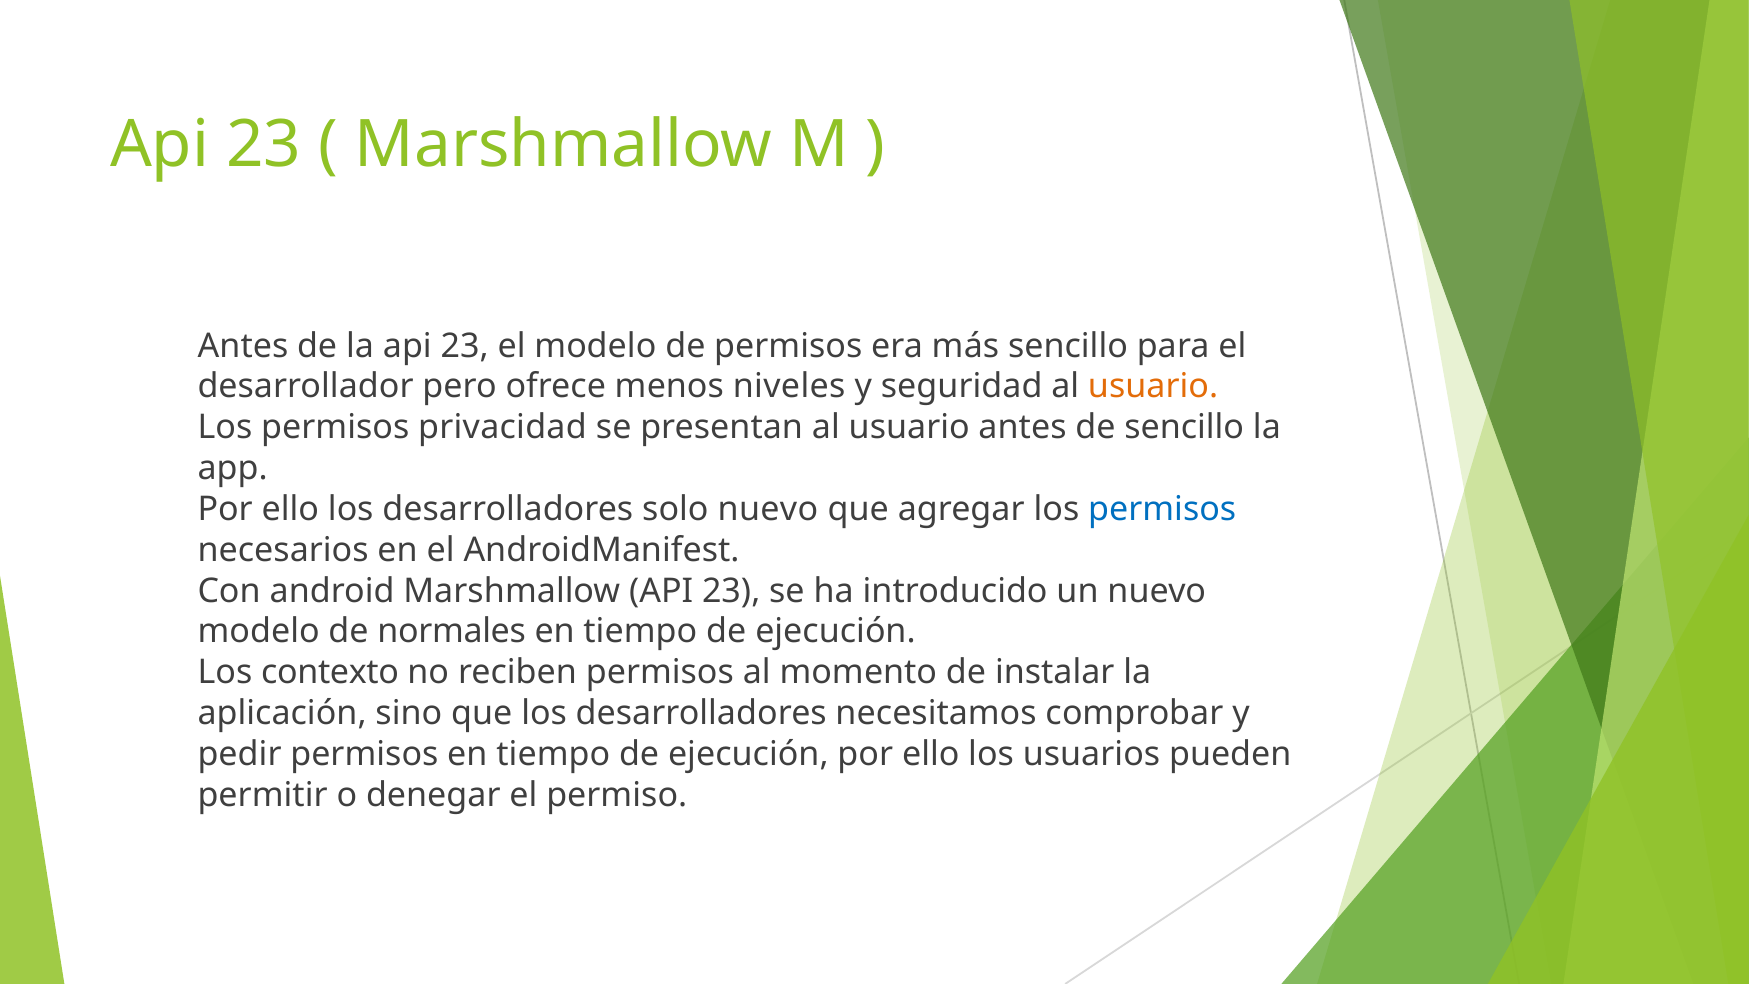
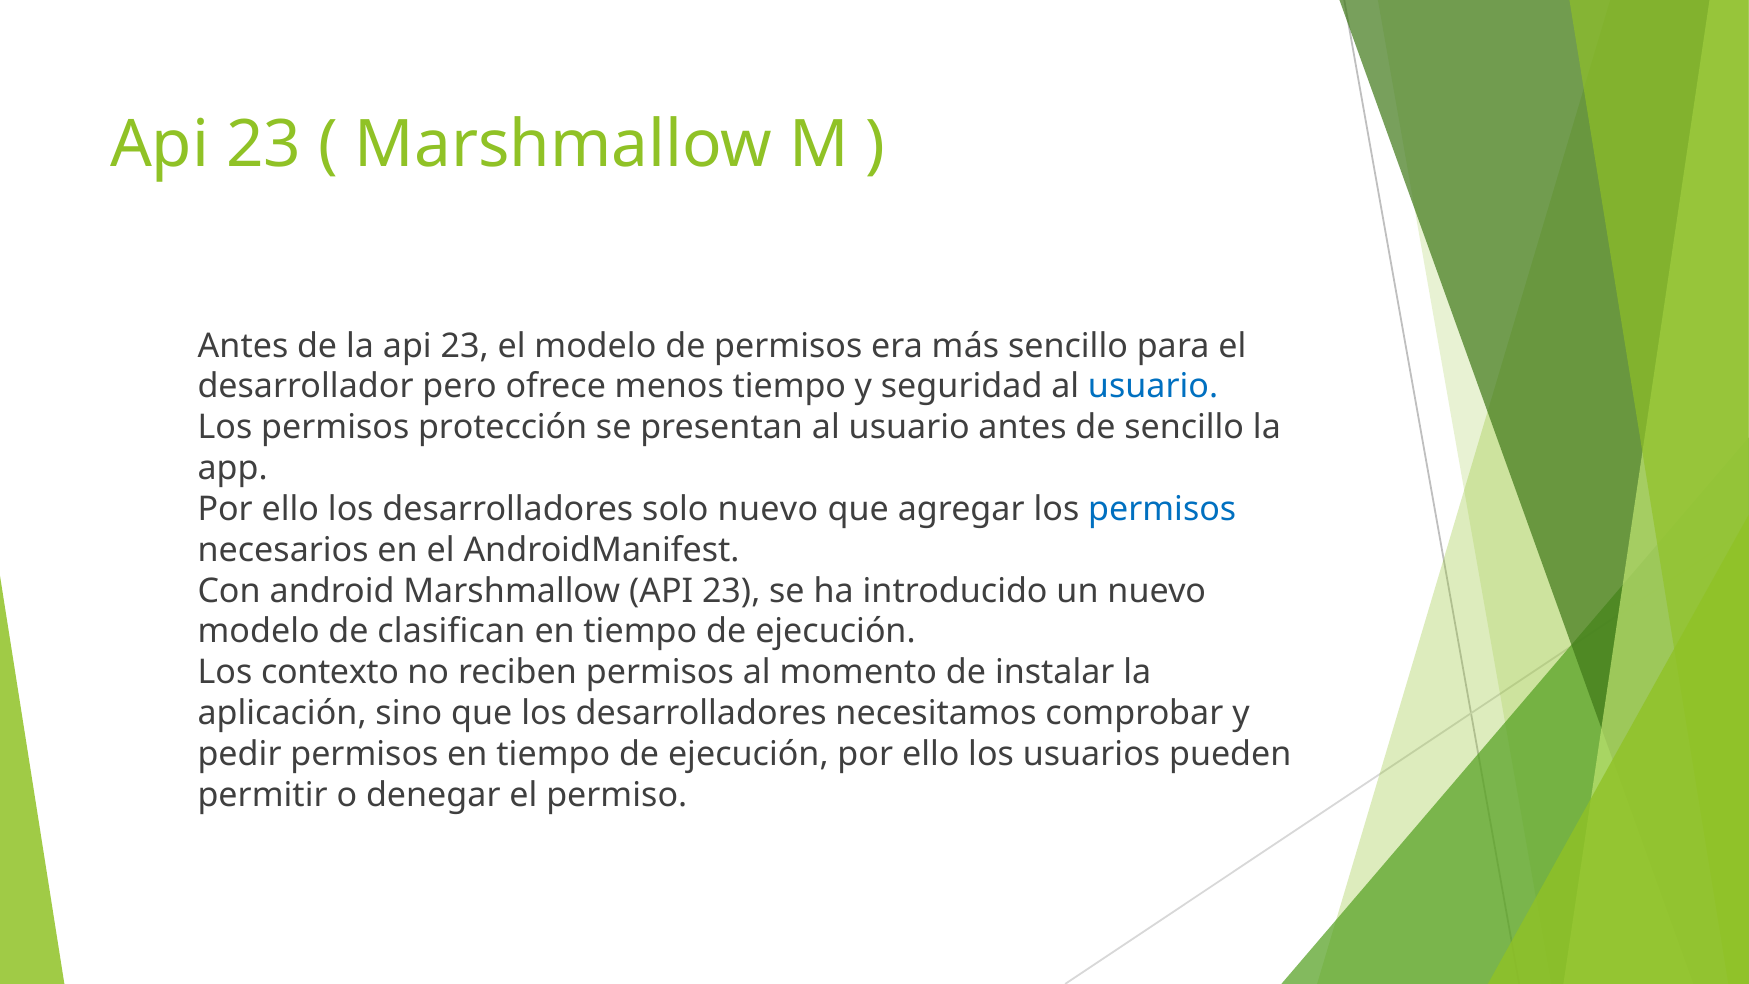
menos niveles: niveles -> tiempo
usuario at (1153, 387) colour: orange -> blue
privacidad: privacidad -> protección
normales: normales -> clasifican
